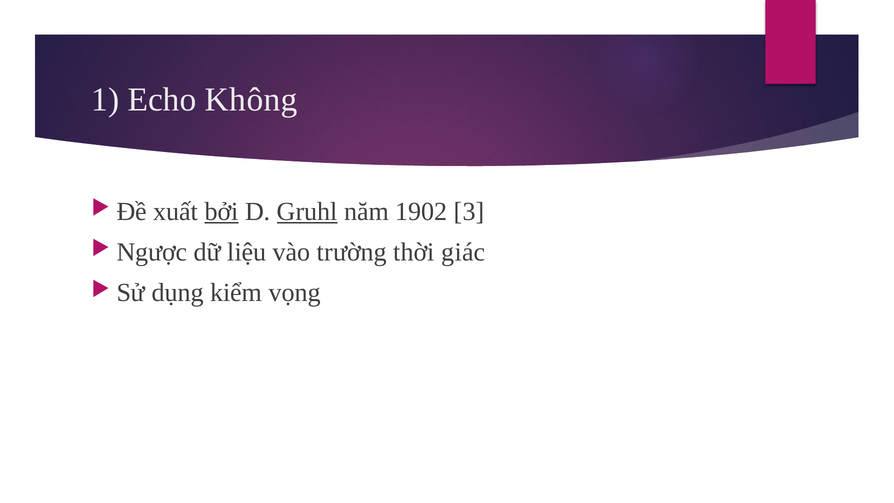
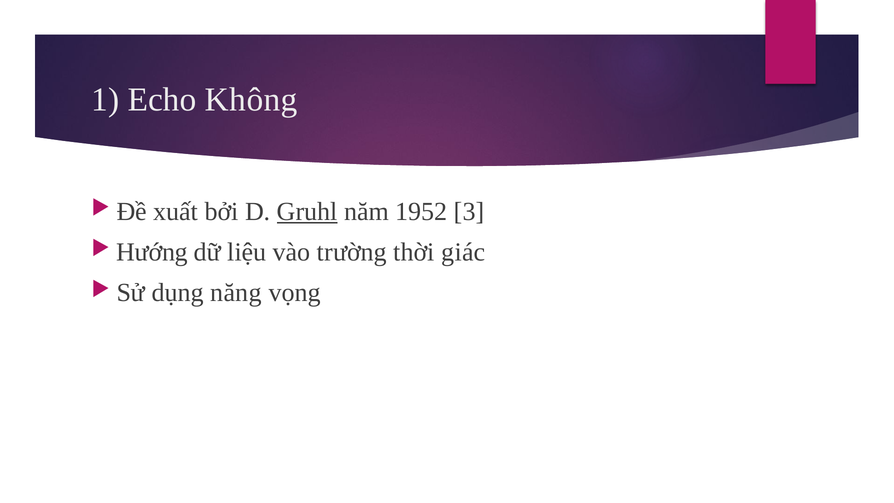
bởi underline: present -> none
1902: 1902 -> 1952
Ngược: Ngược -> Hướng
kiểm: kiểm -> năng
